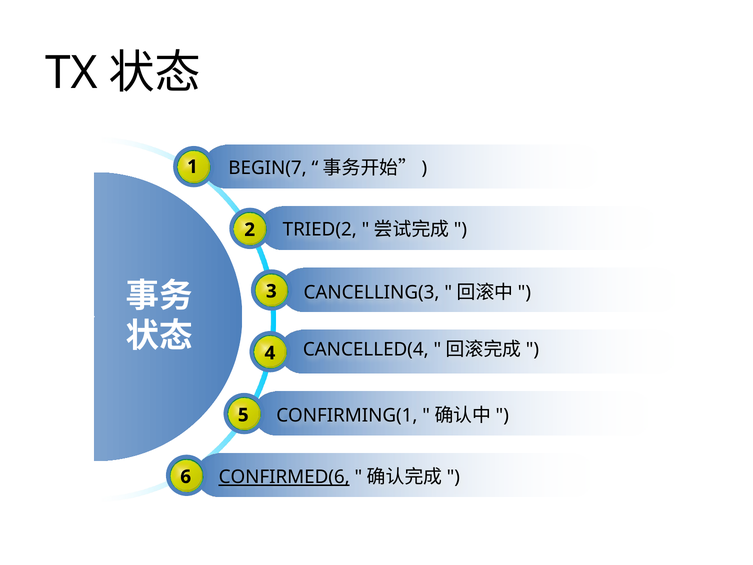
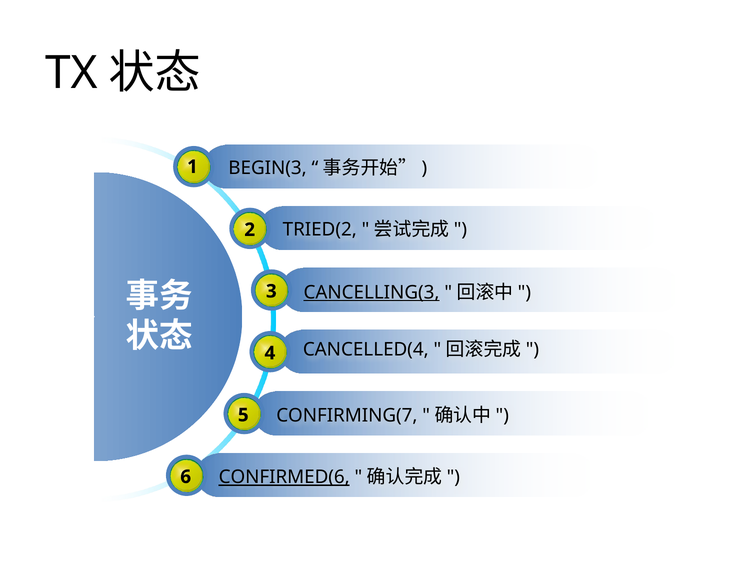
BEGIN(7: BEGIN(7 -> BEGIN(3
CANCELLING(3 underline: none -> present
CONFIRMING(1: CONFIRMING(1 -> CONFIRMING(7
